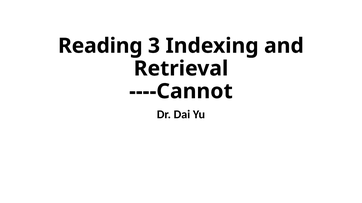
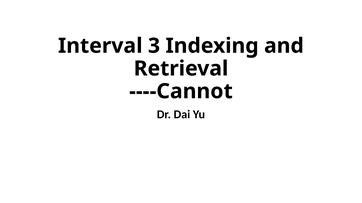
Reading: Reading -> Interval
